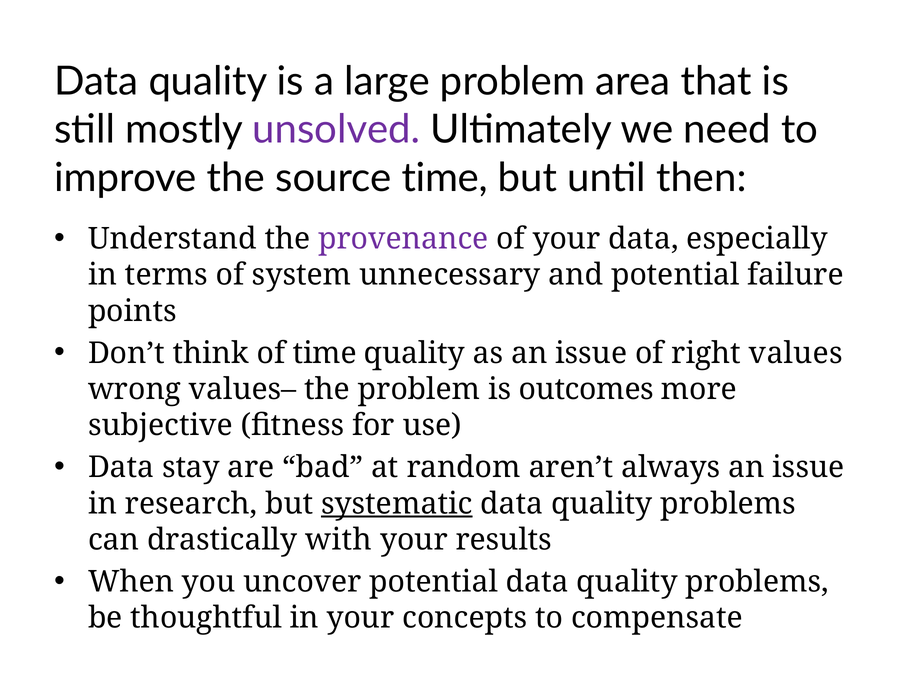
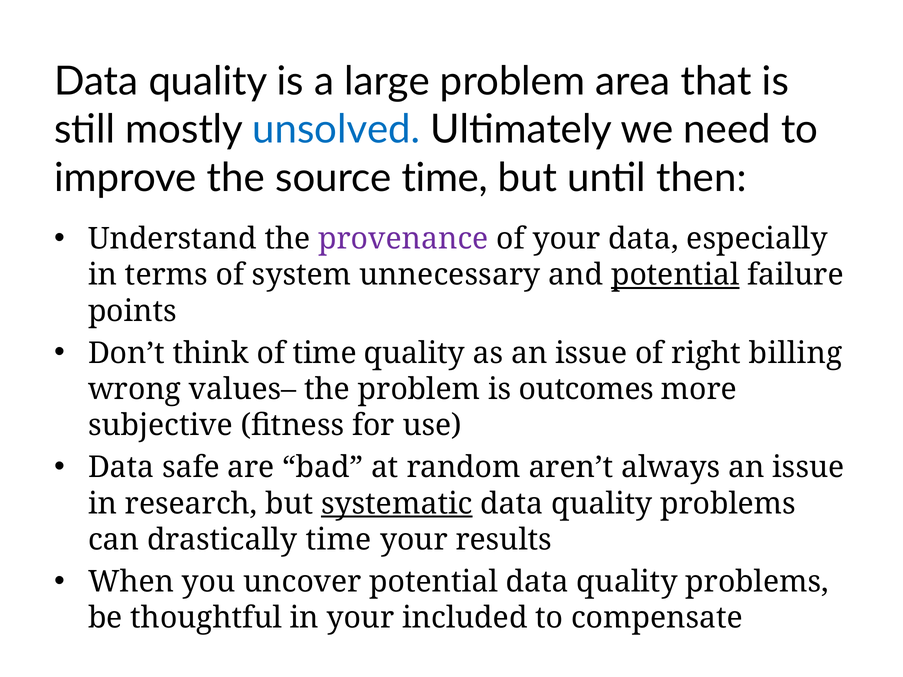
unsolved colour: purple -> blue
potential at (675, 275) underline: none -> present
values: values -> billing
stay: stay -> safe
drastically with: with -> time
concepts: concepts -> included
